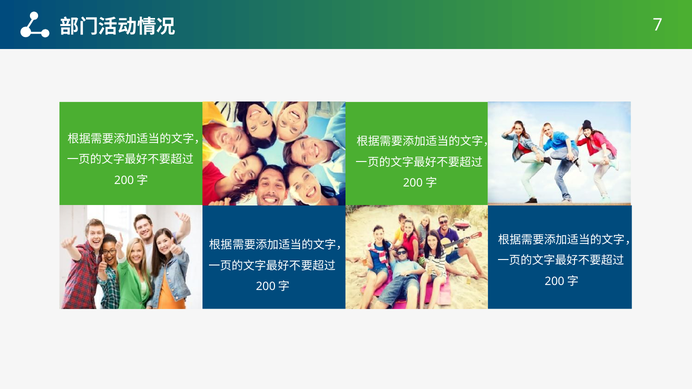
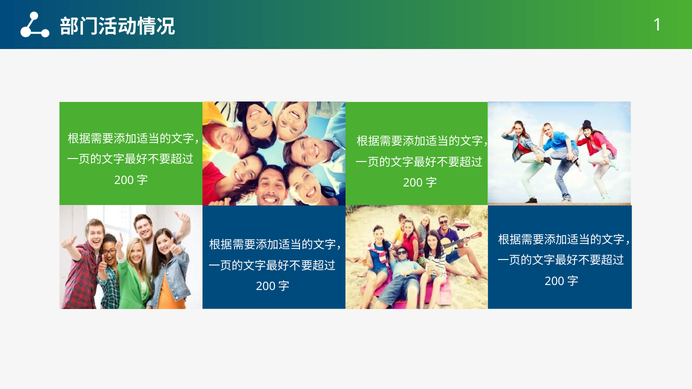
7: 7 -> 1
